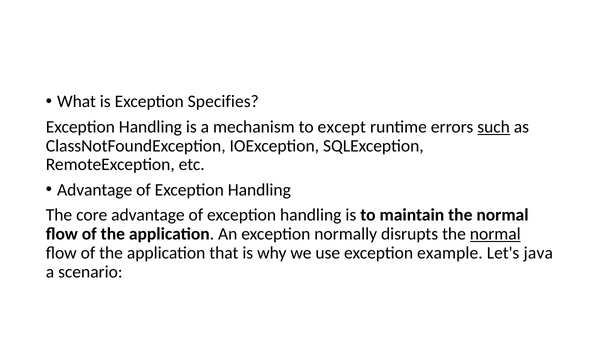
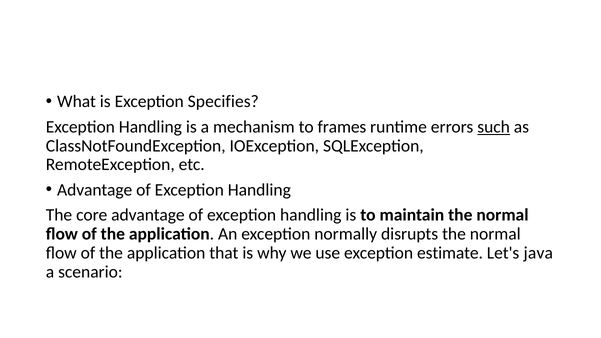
except: except -> frames
normal at (495, 234) underline: present -> none
example: example -> estimate
